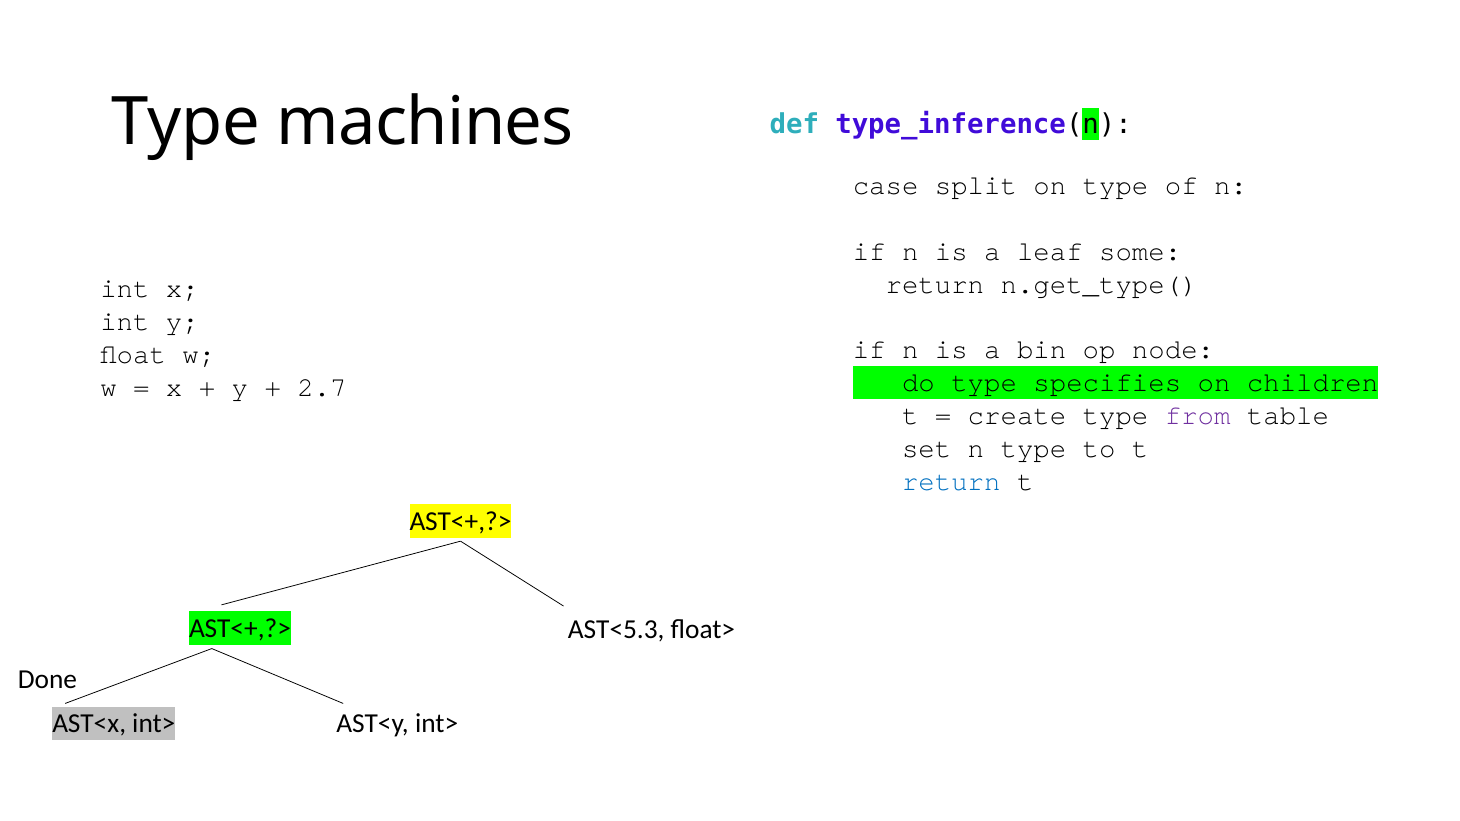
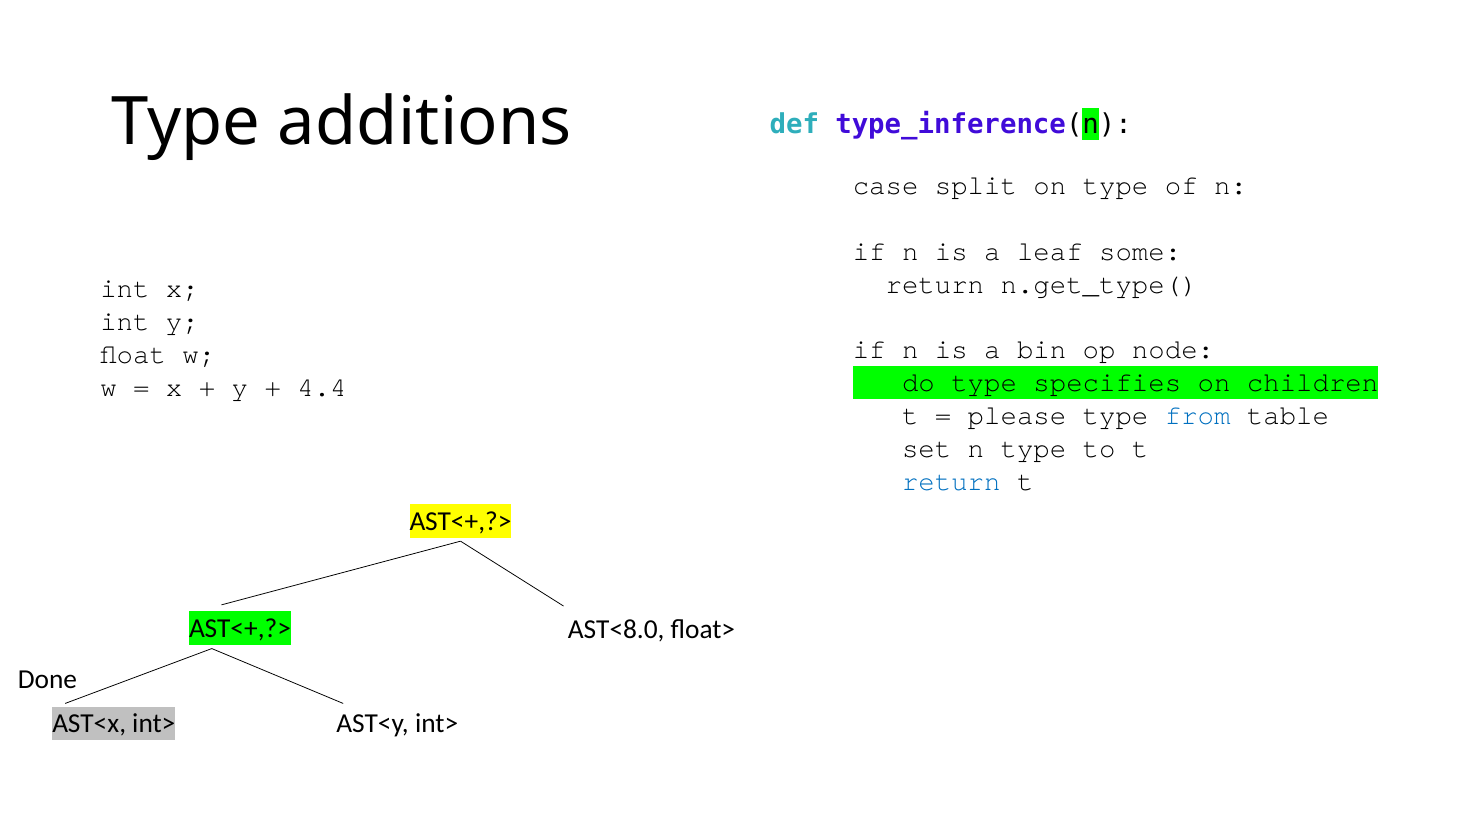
machines: machines -> additions
2.7: 2.7 -> 4.4
create: create -> please
from colour: purple -> blue
AST<5.3: AST<5.3 -> AST<8.0
